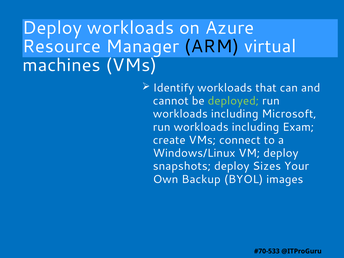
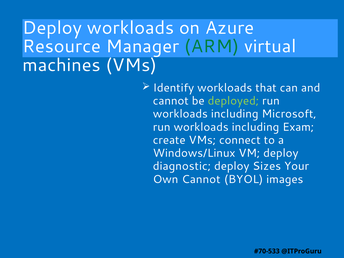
ARM colour: black -> green
snapshots: snapshots -> diagnostic
Own Backup: Backup -> Cannot
